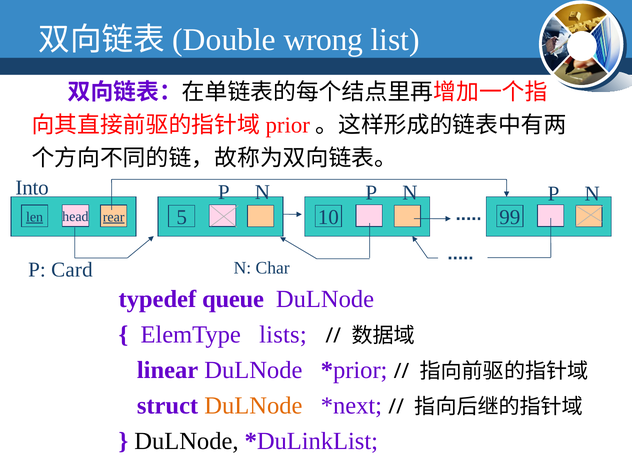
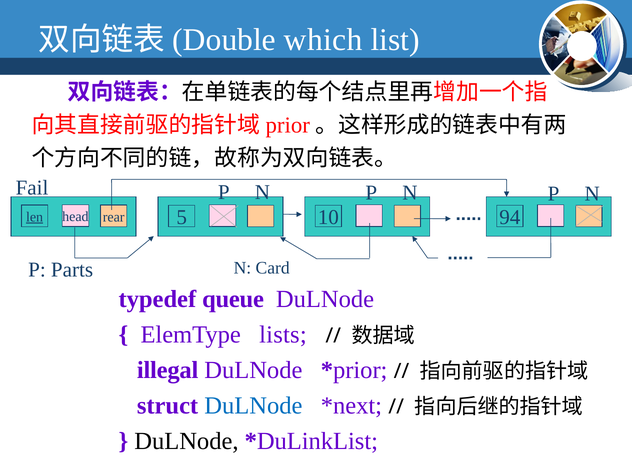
wrong: wrong -> which
Into: Into -> Fail
99: 99 -> 94
rear underline: present -> none
Card: Card -> Parts
Char: Char -> Card
linear: linear -> illegal
DuLNode at (253, 406) colour: orange -> blue
